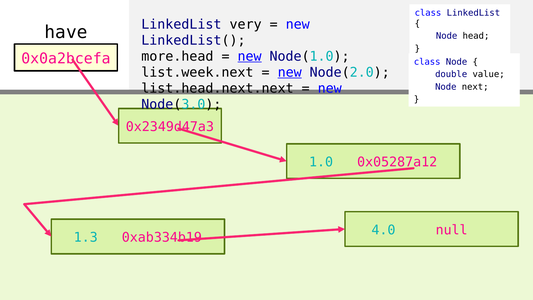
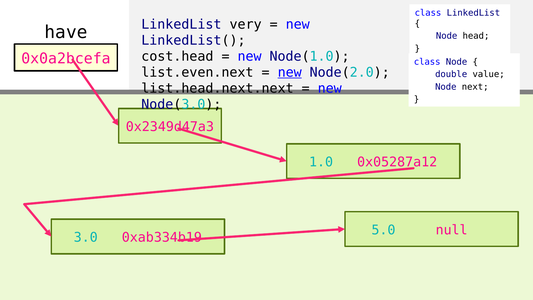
more.head: more.head -> cost.head
new at (250, 56) underline: present -> none
list.week.next: list.week.next -> list.even.next
4.0: 4.0 -> 5.0
1.3: 1.3 -> 3.0
